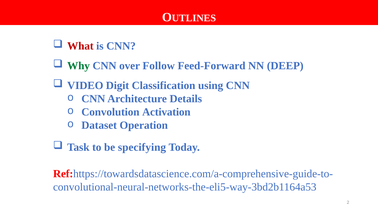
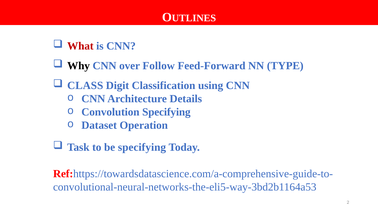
Why colour: green -> black
DEEP: DEEP -> TYPE
VIDEO: VIDEO -> CLASS
Convolution Activation: Activation -> Specifying
